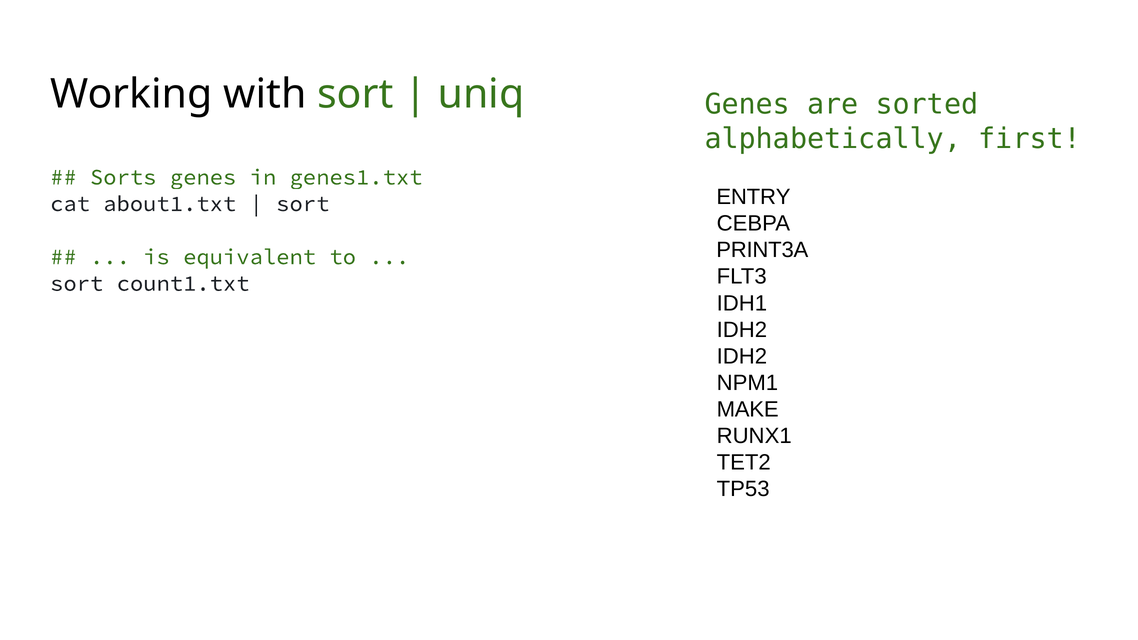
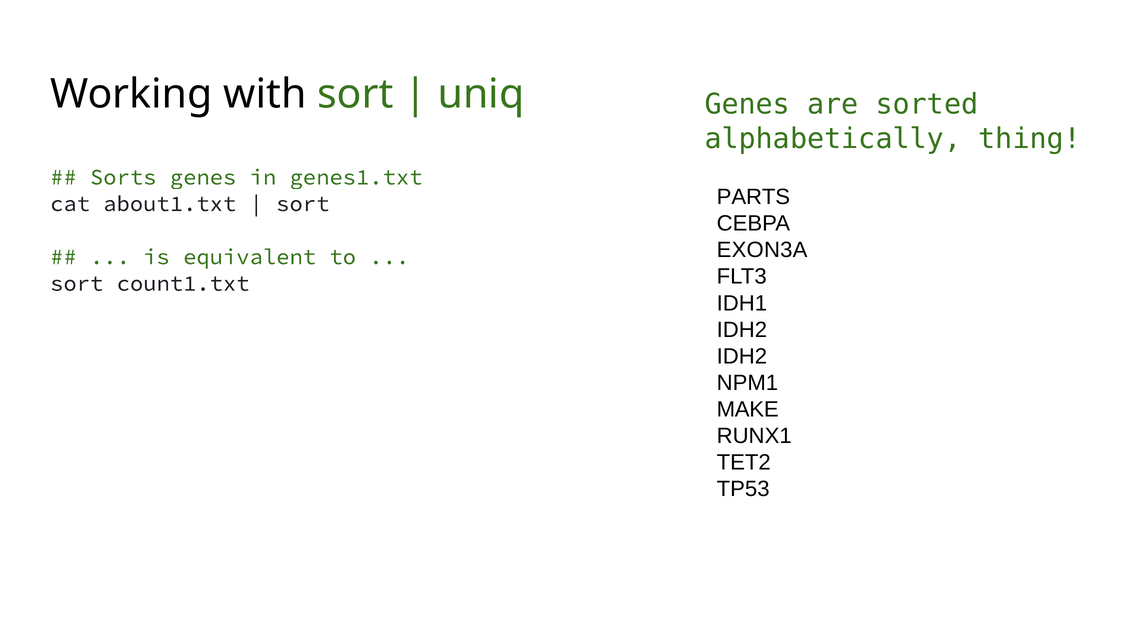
first: first -> thing
ENTRY: ENTRY -> PARTS
PRINT3A: PRINT3A -> EXON3A
